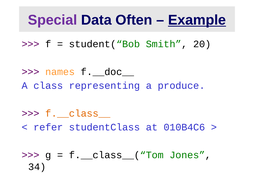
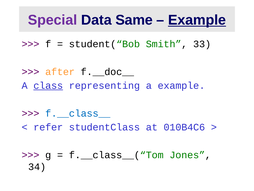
Often: Often -> Same
20: 20 -> 33
names: names -> after
class underline: none -> present
a produce: produce -> example
f.__class__ colour: orange -> blue
